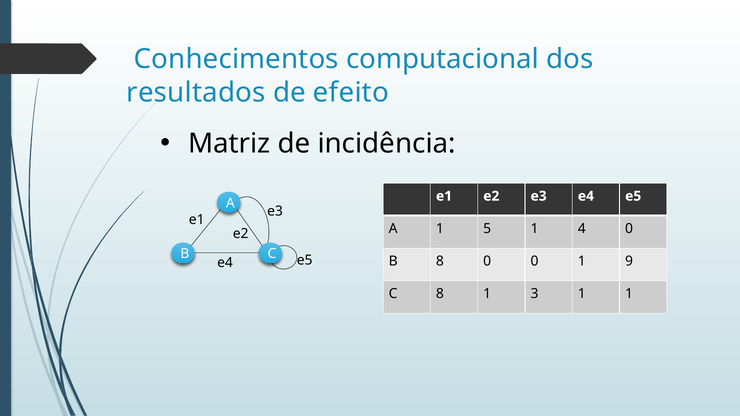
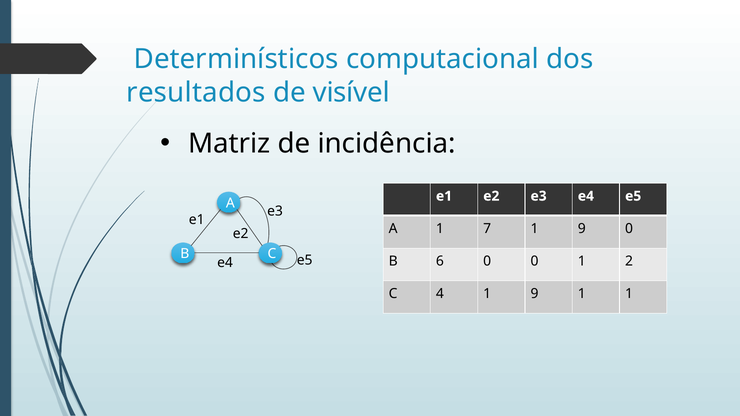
Conhecimentos: Conhecimentos -> Determinísticos
efeito: efeito -> visível
5: 5 -> 7
4 at (582, 229): 4 -> 9
B 8: 8 -> 6
9: 9 -> 2
C 8: 8 -> 4
3 at (534, 294): 3 -> 9
